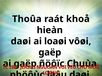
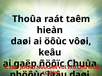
khoå: khoå -> taêm
loaøi: loaøi -> öôùc
gaëp at (50, 53): gaëp -> keâu
